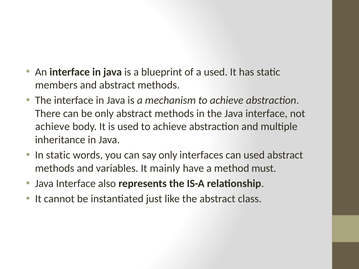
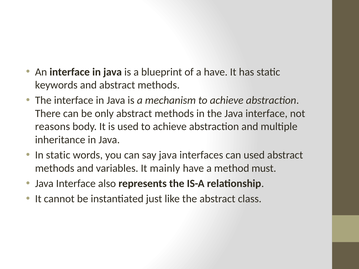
a used: used -> have
members: members -> keywords
achieve at (52, 127): achieve -> reasons
say only: only -> java
